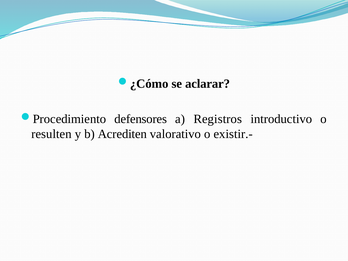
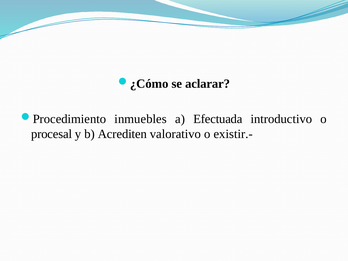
defensores: defensores -> inmuebles
Registros: Registros -> Efectuada
resulten: resulten -> procesal
